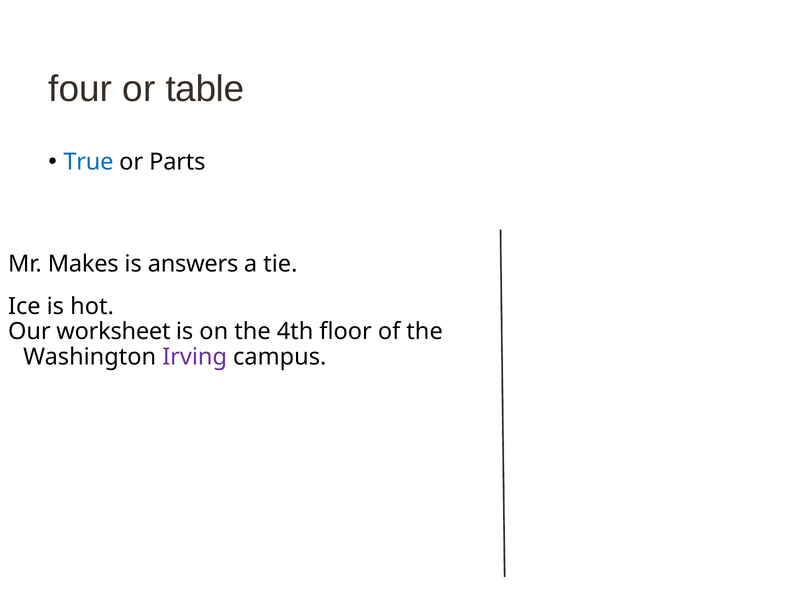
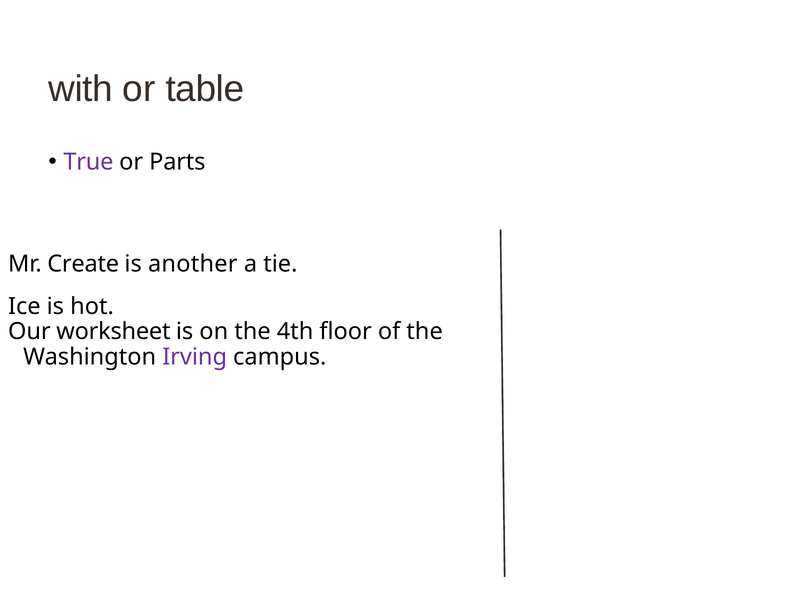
four: four -> with
True colour: blue -> purple
Makes: Makes -> Create
answers: answers -> another
